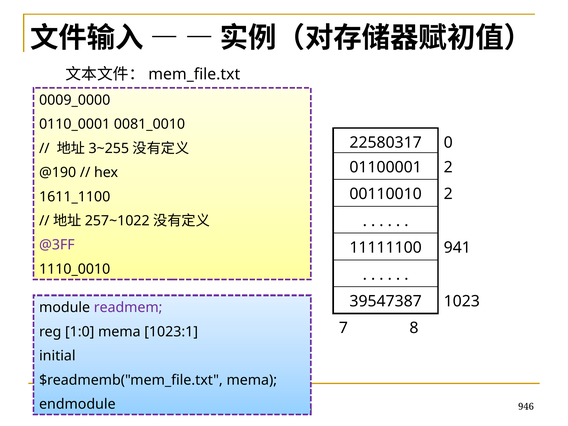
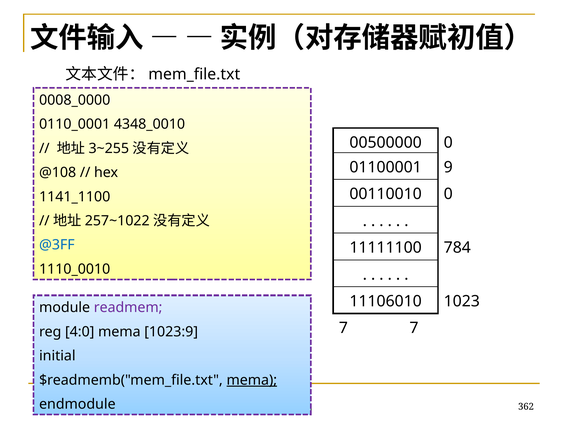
0009_0000: 0009_0000 -> 0008_0000
0081_0010: 0081_0010 -> 4348_0010
22580317: 22580317 -> 00500000
01100001 2: 2 -> 9
@190: @190 -> @108
00110010 2: 2 -> 0
1611_1100: 1611_1100 -> 1141_1100
@3FF colour: purple -> blue
941: 941 -> 784
39547387: 39547387 -> 11106010
7 8: 8 -> 7
1:0: 1:0 -> 4:0
1023:1: 1023:1 -> 1023:9
mema at (252, 380) underline: none -> present
946: 946 -> 362
